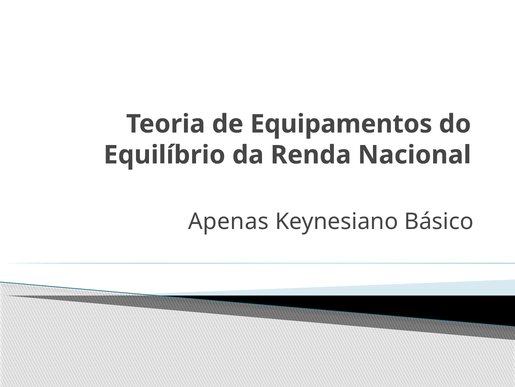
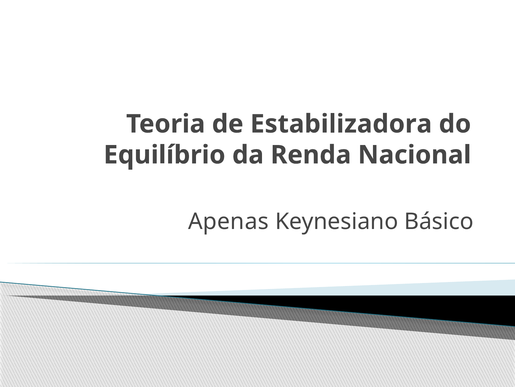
Equipamentos: Equipamentos -> Estabilizadora
